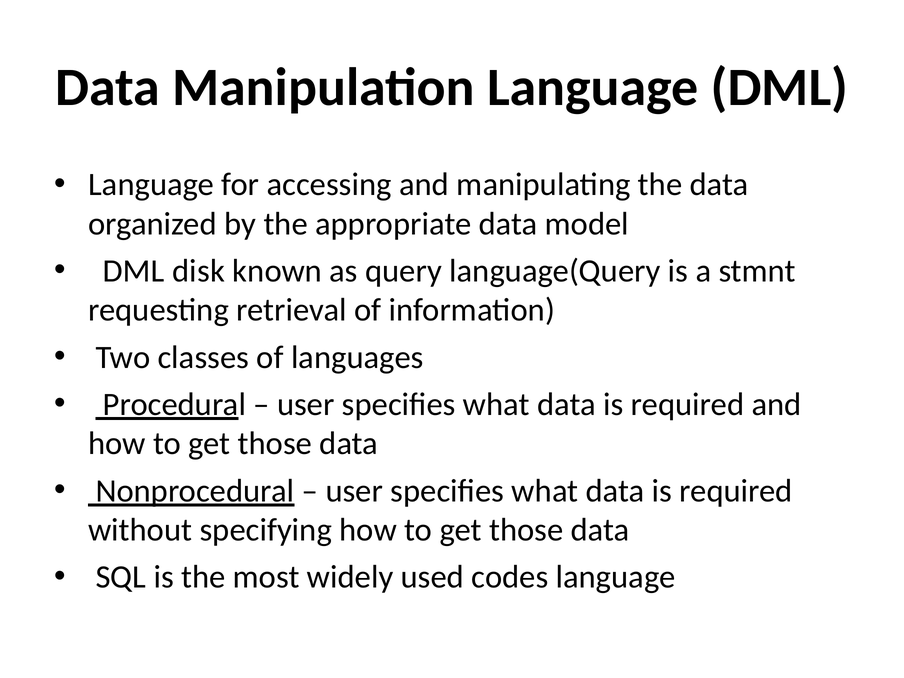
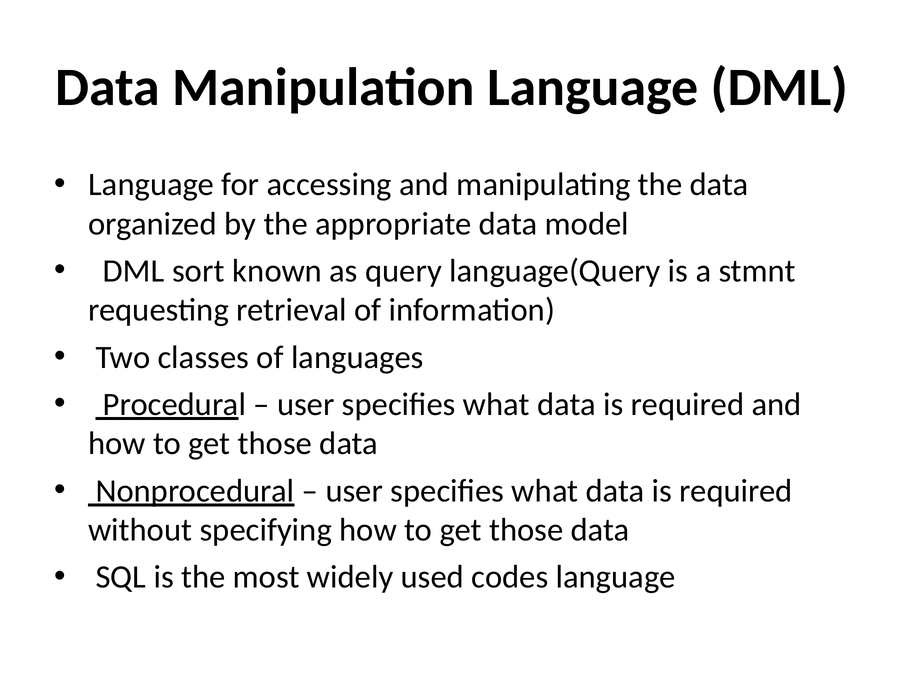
disk: disk -> sort
